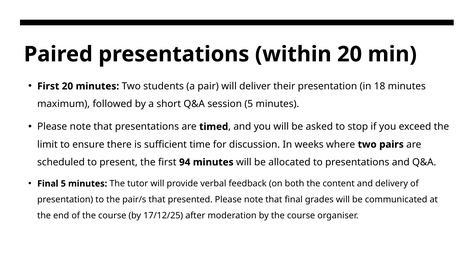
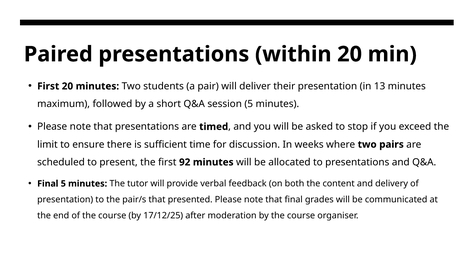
18: 18 -> 13
94: 94 -> 92
